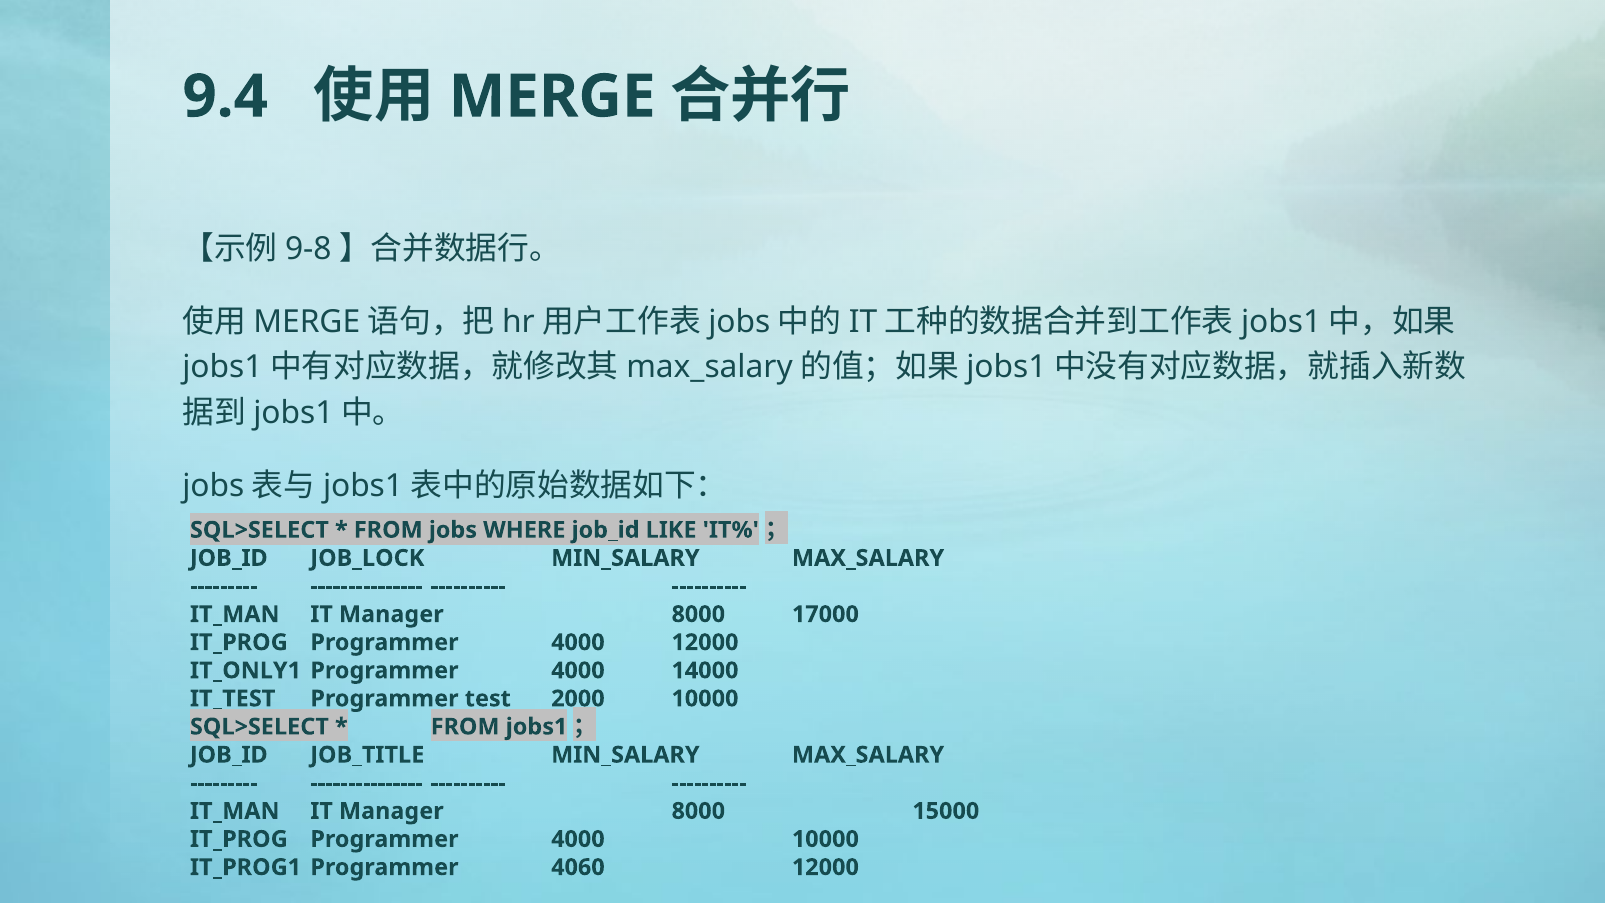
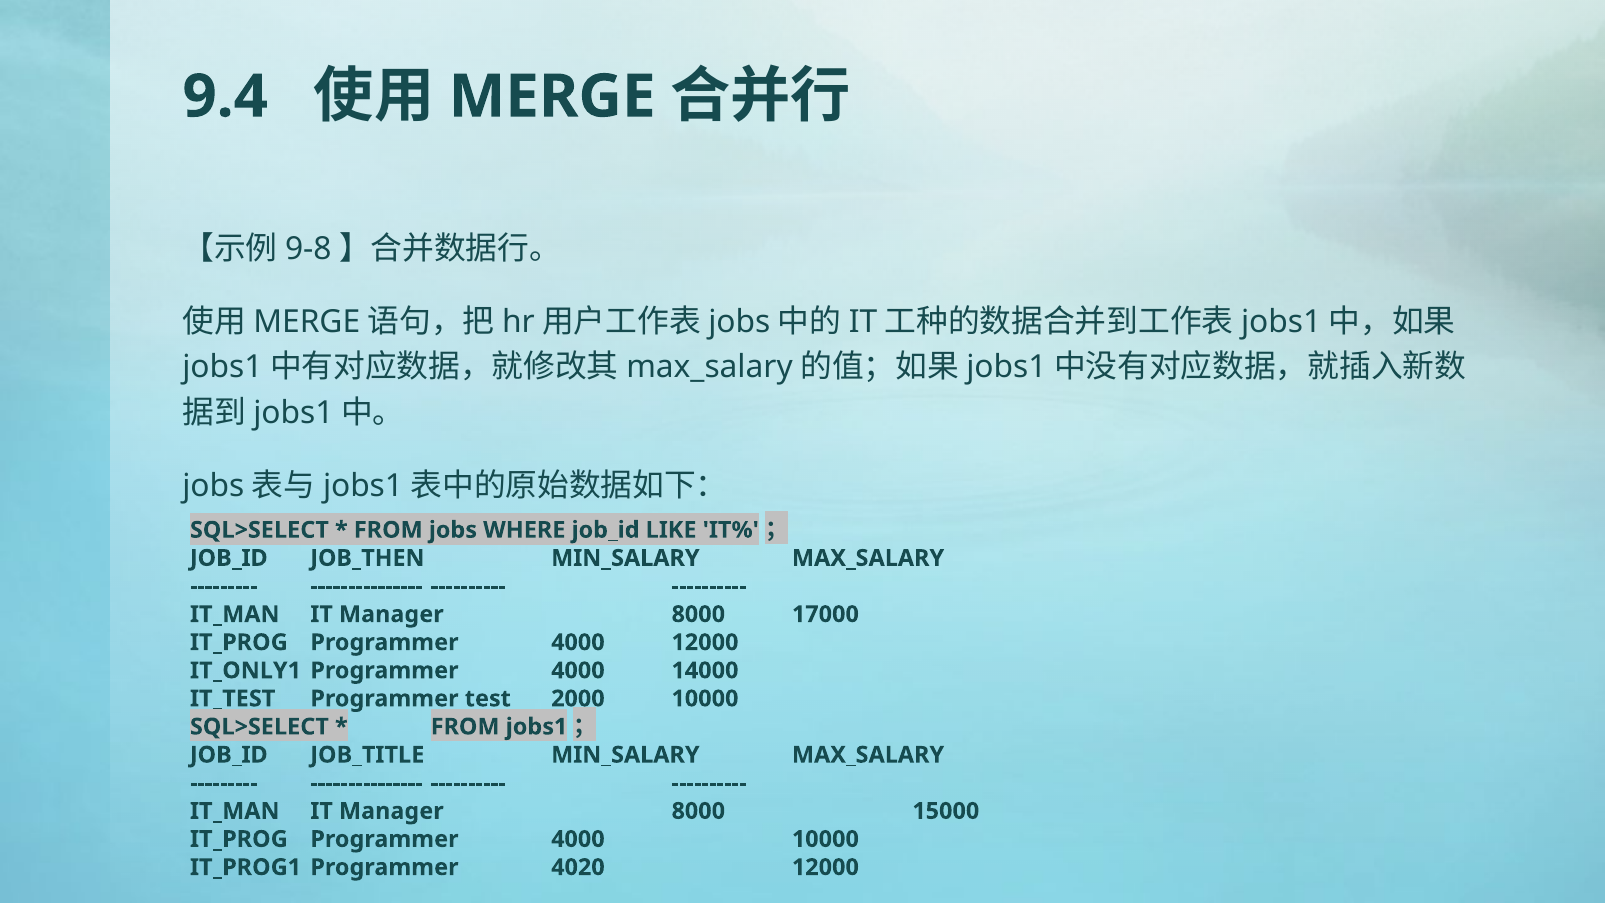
JOB_LOCK: JOB_LOCK -> JOB_THEN
4060: 4060 -> 4020
